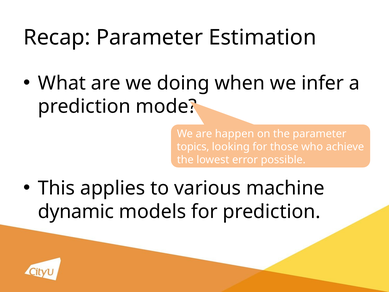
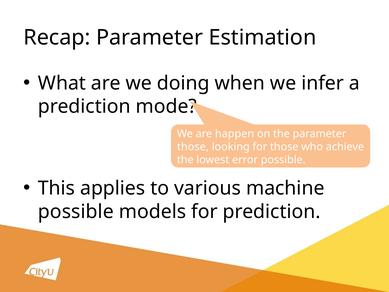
topics at (193, 147): topics -> those
dynamic at (76, 211): dynamic -> possible
